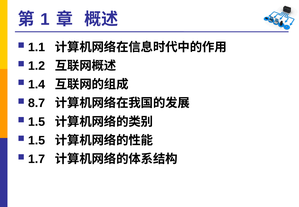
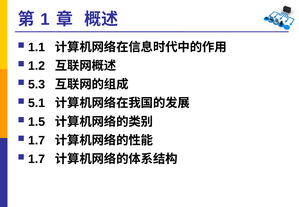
1.4: 1.4 -> 5.3
8.7: 8.7 -> 5.1
1.5 at (37, 140): 1.5 -> 1.7
